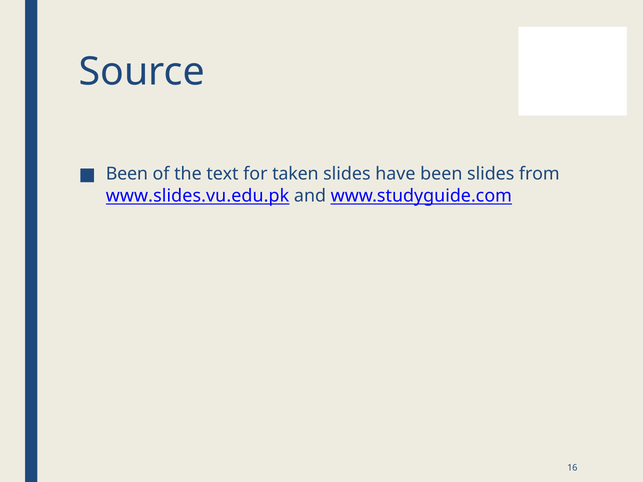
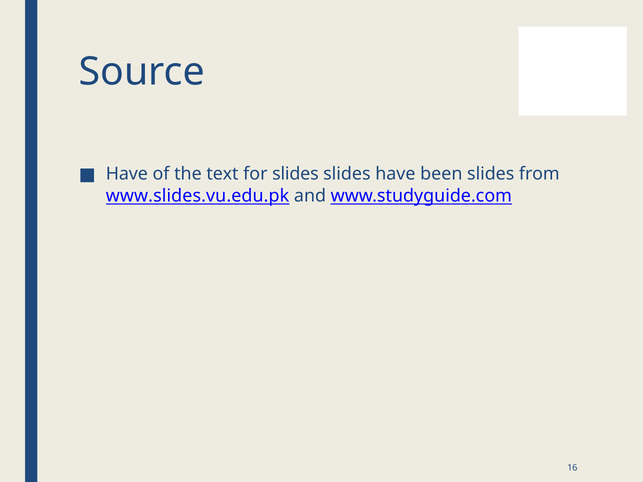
Been at (127, 174): Been -> Have
for taken: taken -> slides
